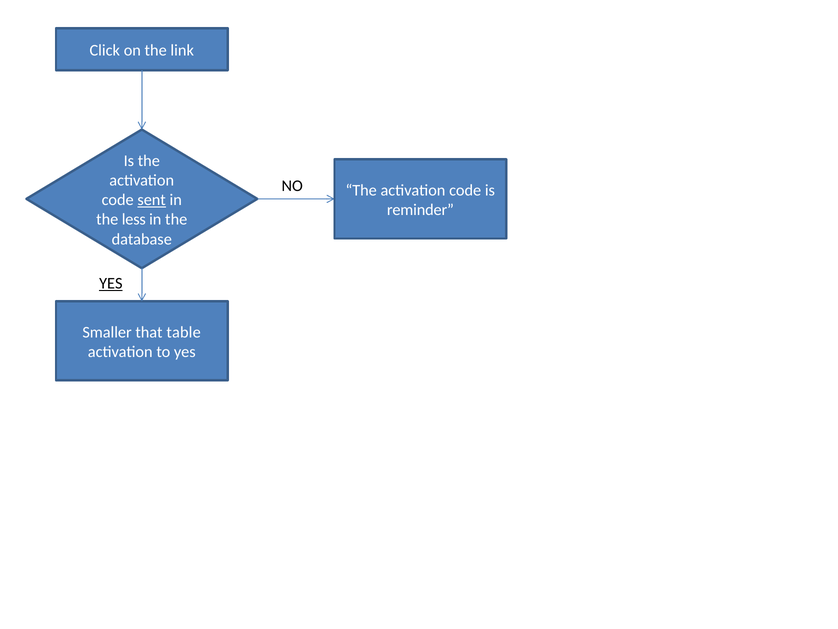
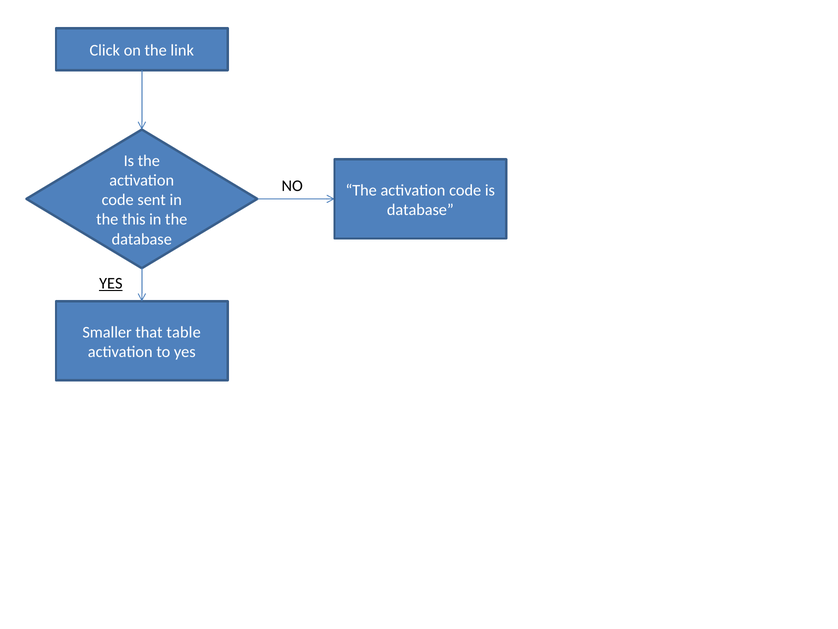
sent underline: present -> none
reminder at (420, 210): reminder -> database
less: less -> this
